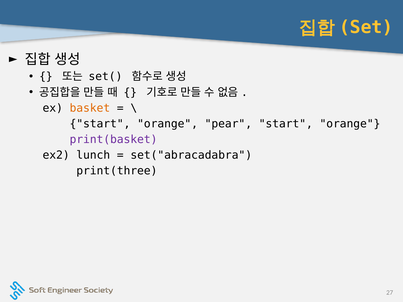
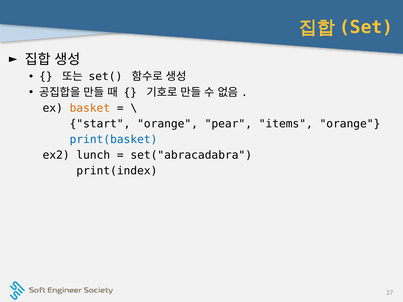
pear start: start -> items
print(basket colour: purple -> blue
print(three: print(three -> print(index
